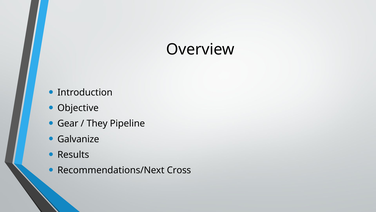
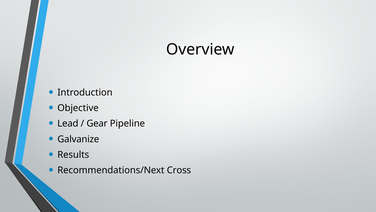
Gear: Gear -> Lead
They: They -> Gear
